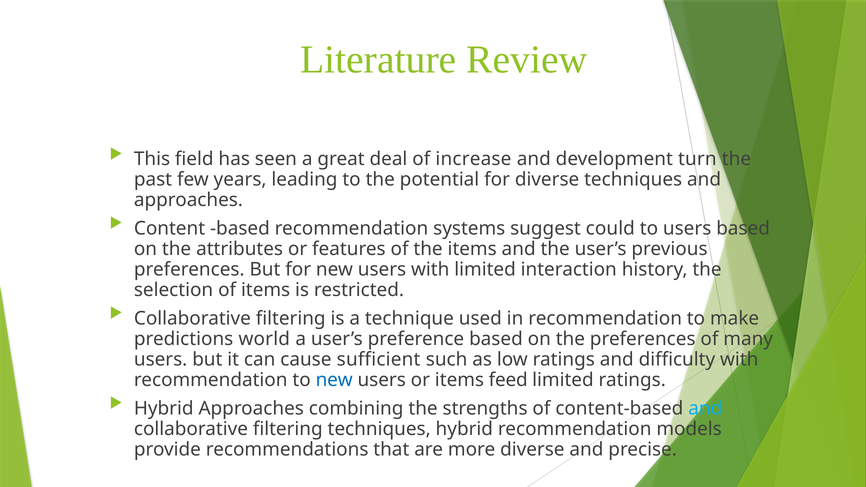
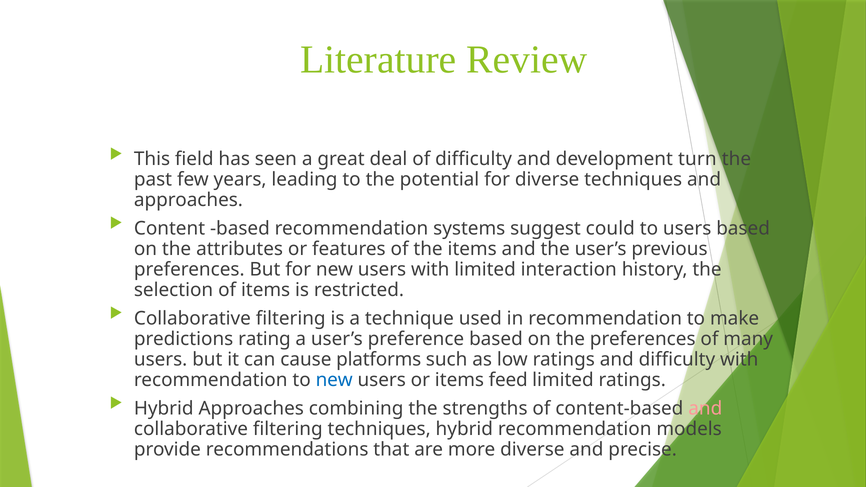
of increase: increase -> difficulty
world: world -> rating
sufficient: sufficient -> platforms
and at (705, 408) colour: light blue -> pink
